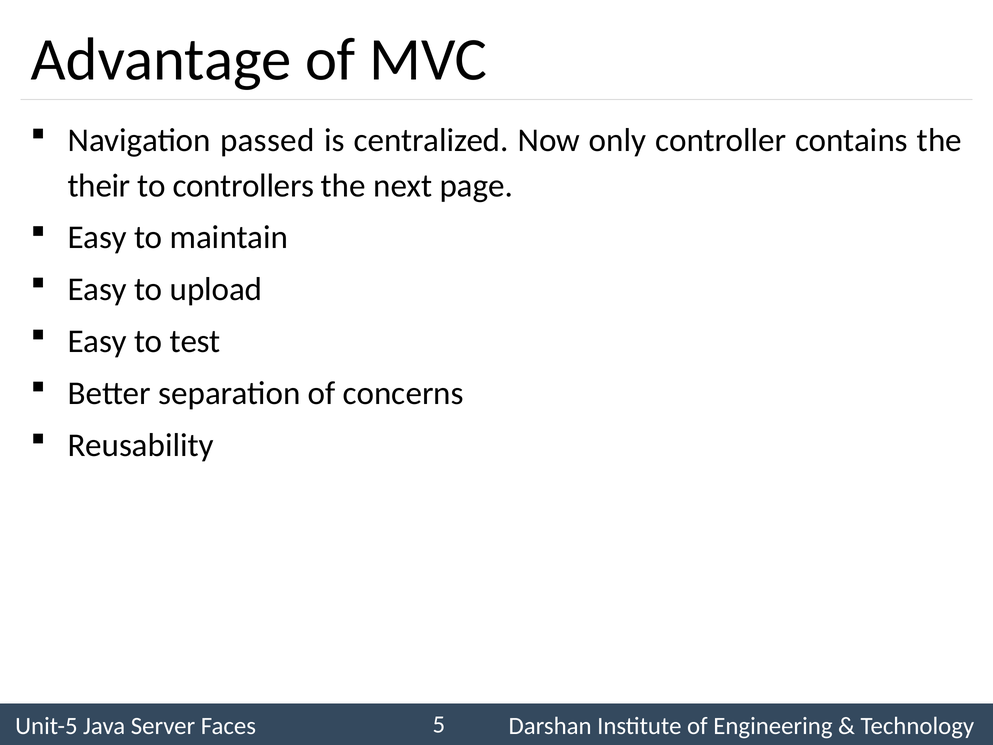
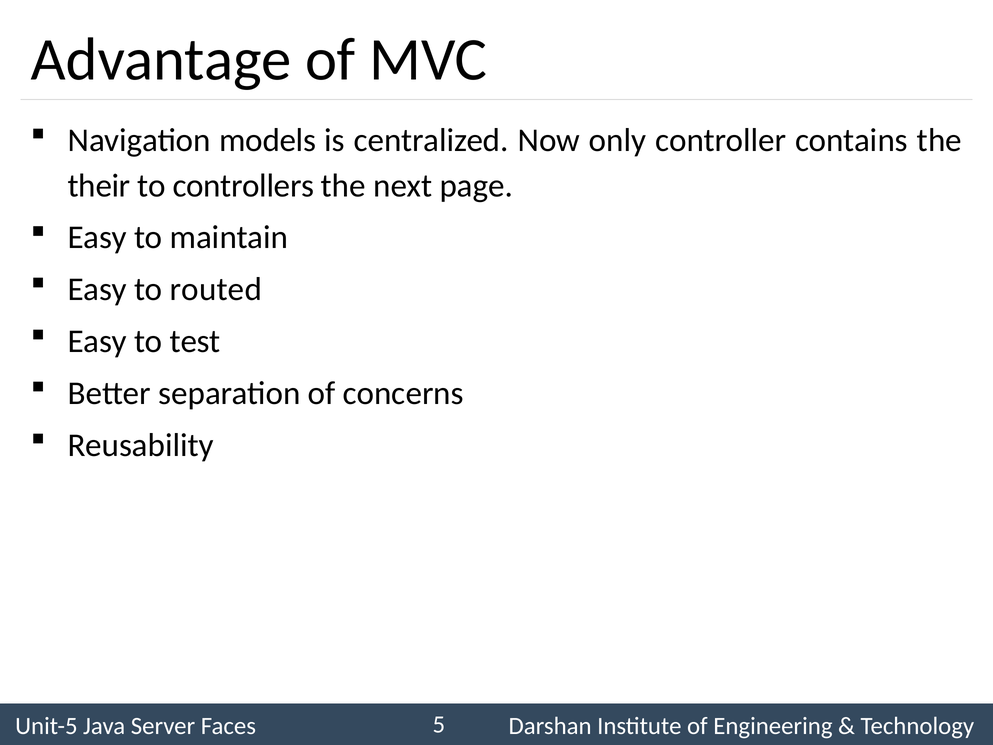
passed: passed -> models
upload: upload -> routed
